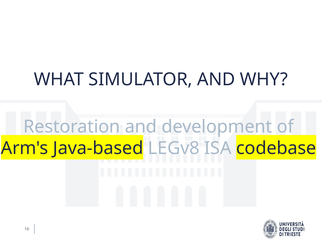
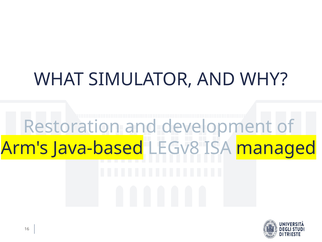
codebase: codebase -> managed
